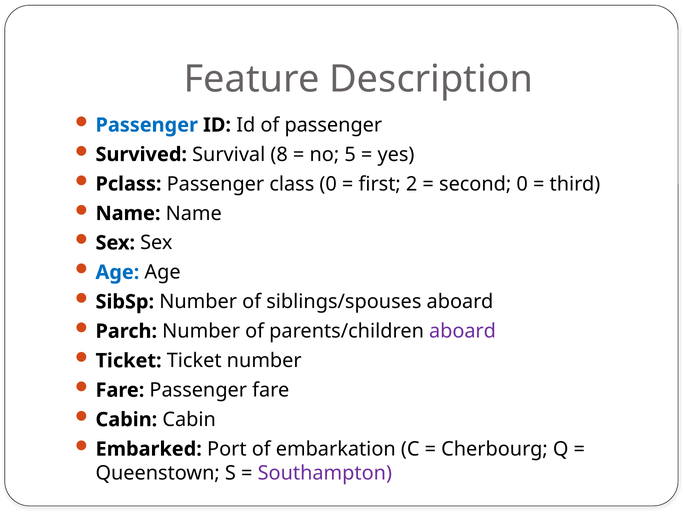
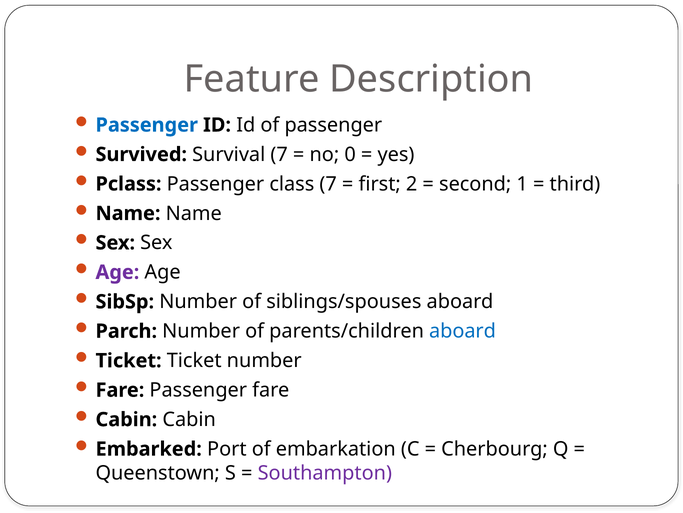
Survival 8: 8 -> 7
5: 5 -> 0
class 0: 0 -> 7
second 0: 0 -> 1
Age at (117, 272) colour: blue -> purple
aboard at (463, 331) colour: purple -> blue
